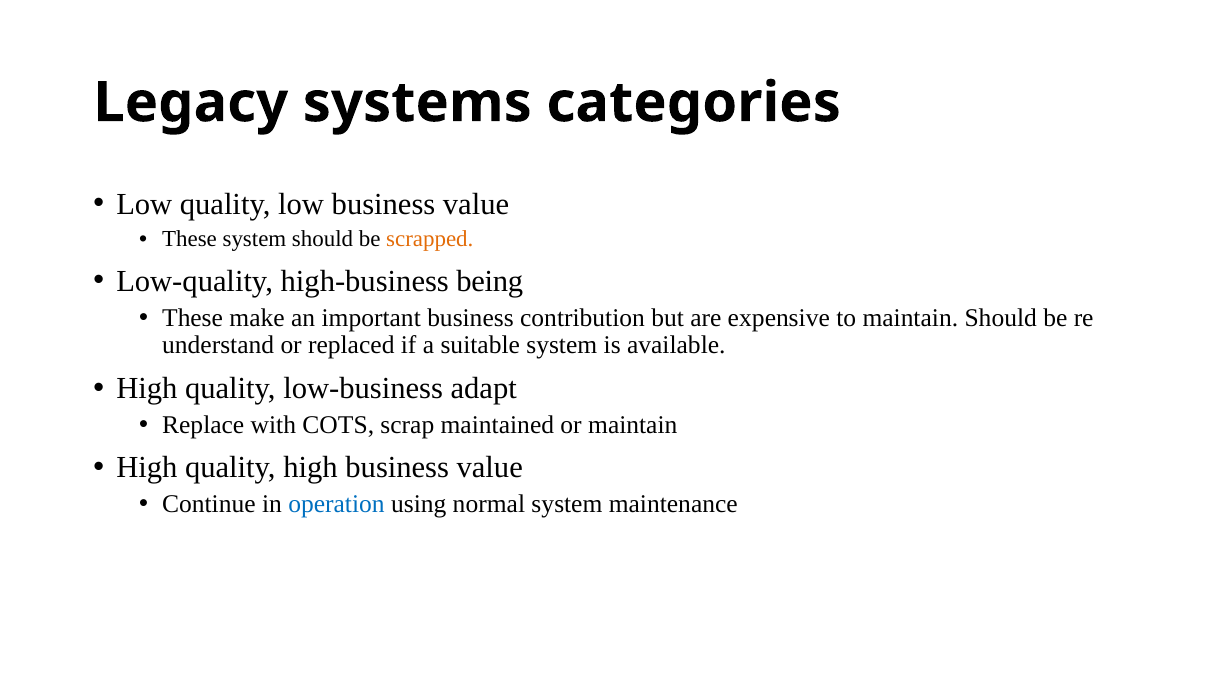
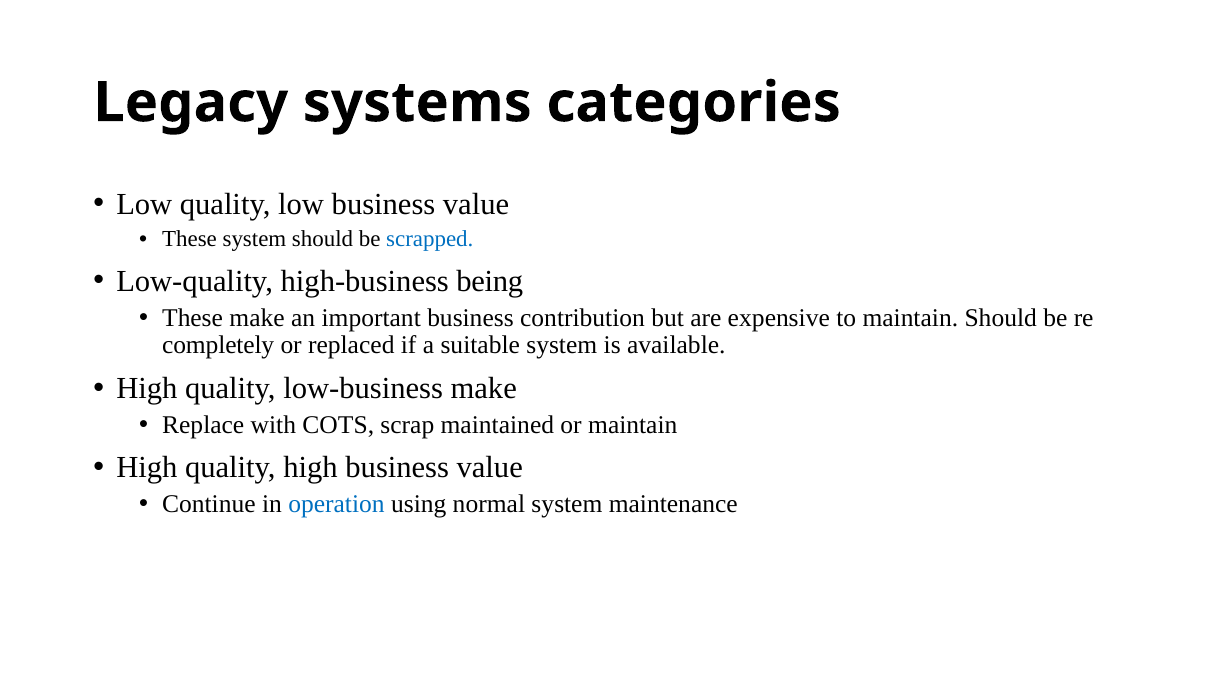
scrapped colour: orange -> blue
understand: understand -> completely
low-business adapt: adapt -> make
